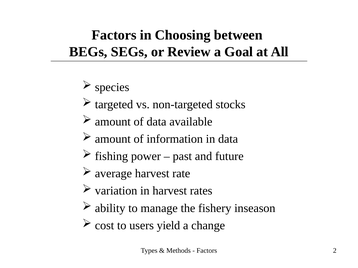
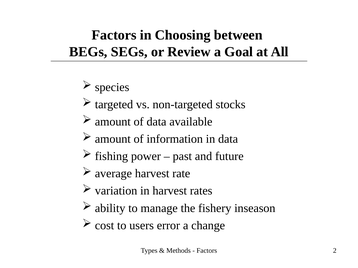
yield: yield -> error
